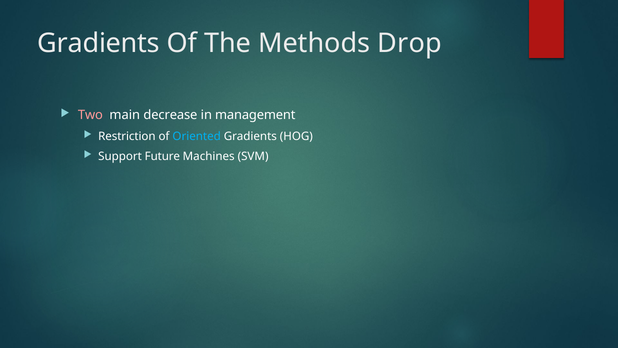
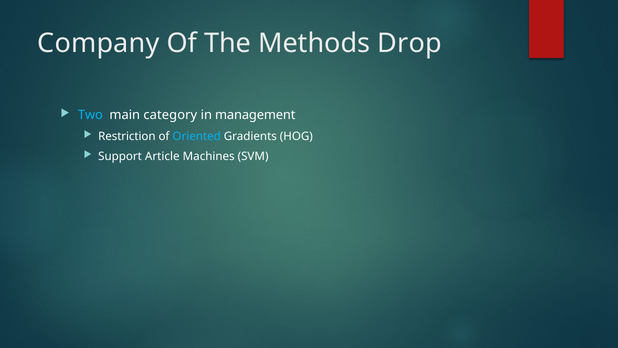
Gradients at (99, 43): Gradients -> Company
Two colour: pink -> light blue
decrease: decrease -> category
Future: Future -> Article
